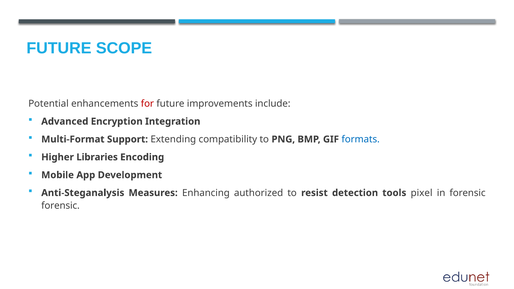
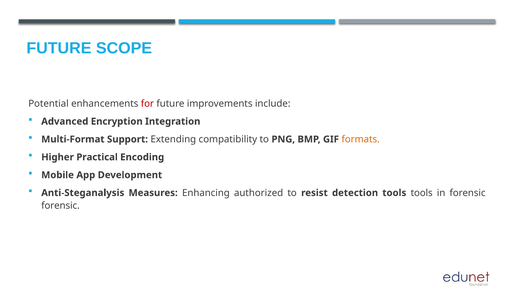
formats colour: blue -> orange
Libraries: Libraries -> Practical
tools pixel: pixel -> tools
